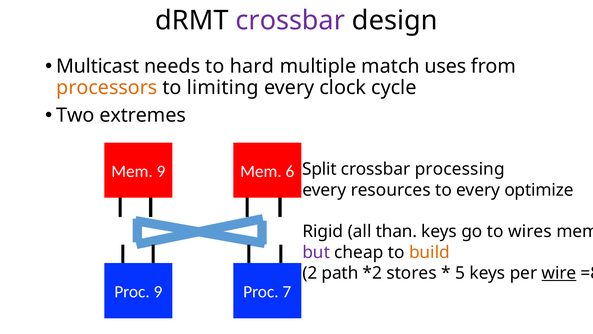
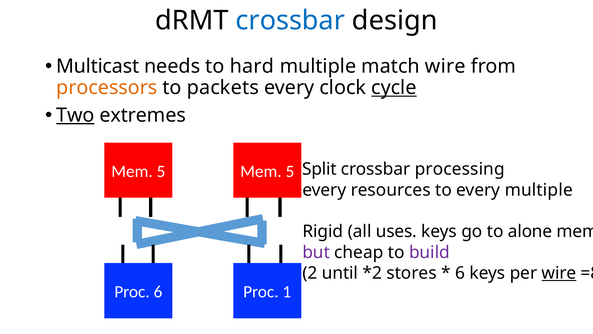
crossbar at (290, 20) colour: purple -> blue
match uses: uses -> wire
limiting: limiting -> packets
cycle underline: none -> present
Two underline: none -> present
9 at (161, 171): 9 -> 5
6 at (290, 171): 6 -> 5
every optimize: optimize -> multiple
than: than -> uses
wires: wires -> alone
build colour: orange -> purple
path: path -> until
5 at (460, 273): 5 -> 6
Proc 9: 9 -> 6
7: 7 -> 1
